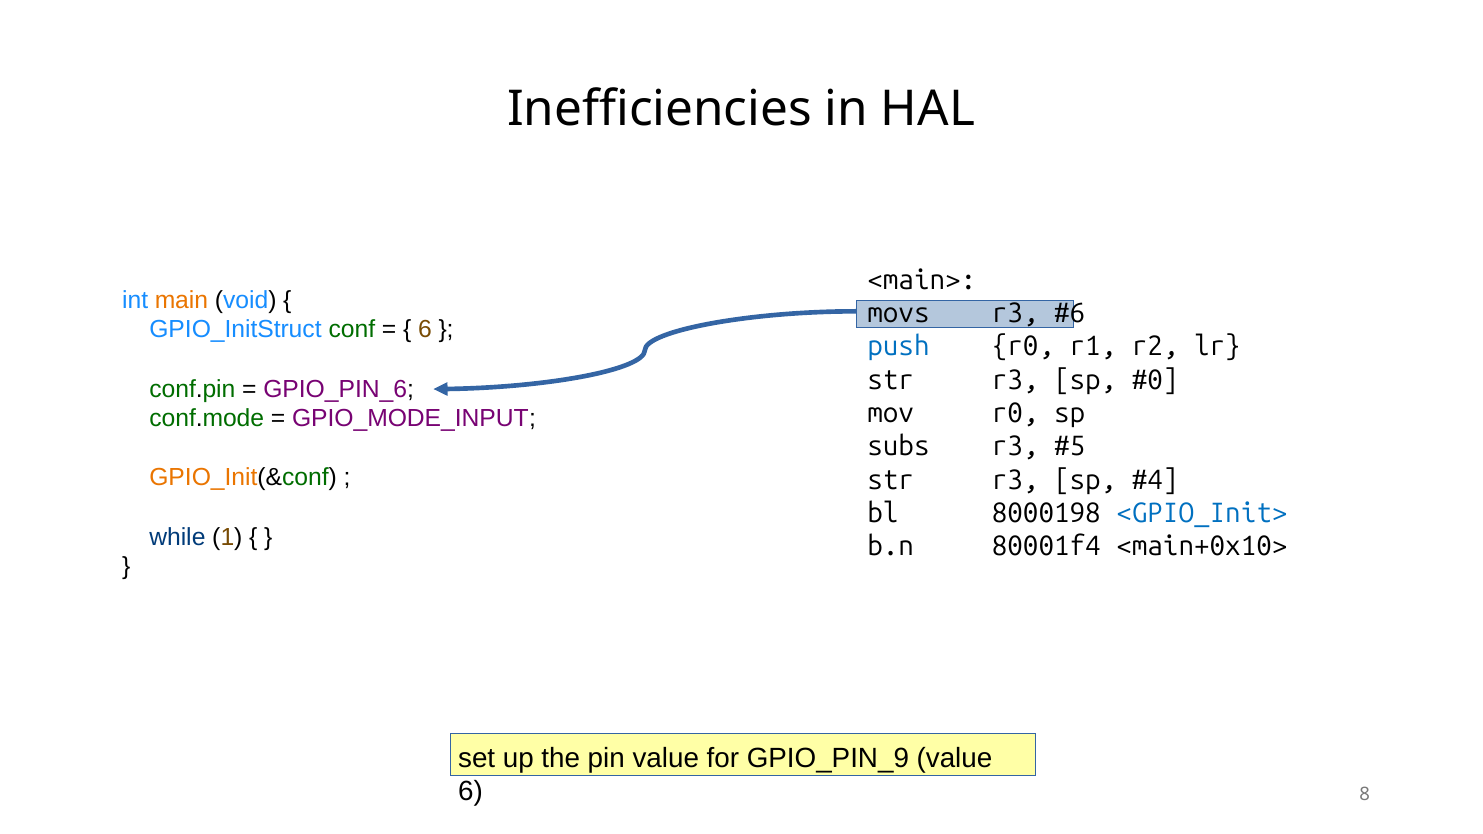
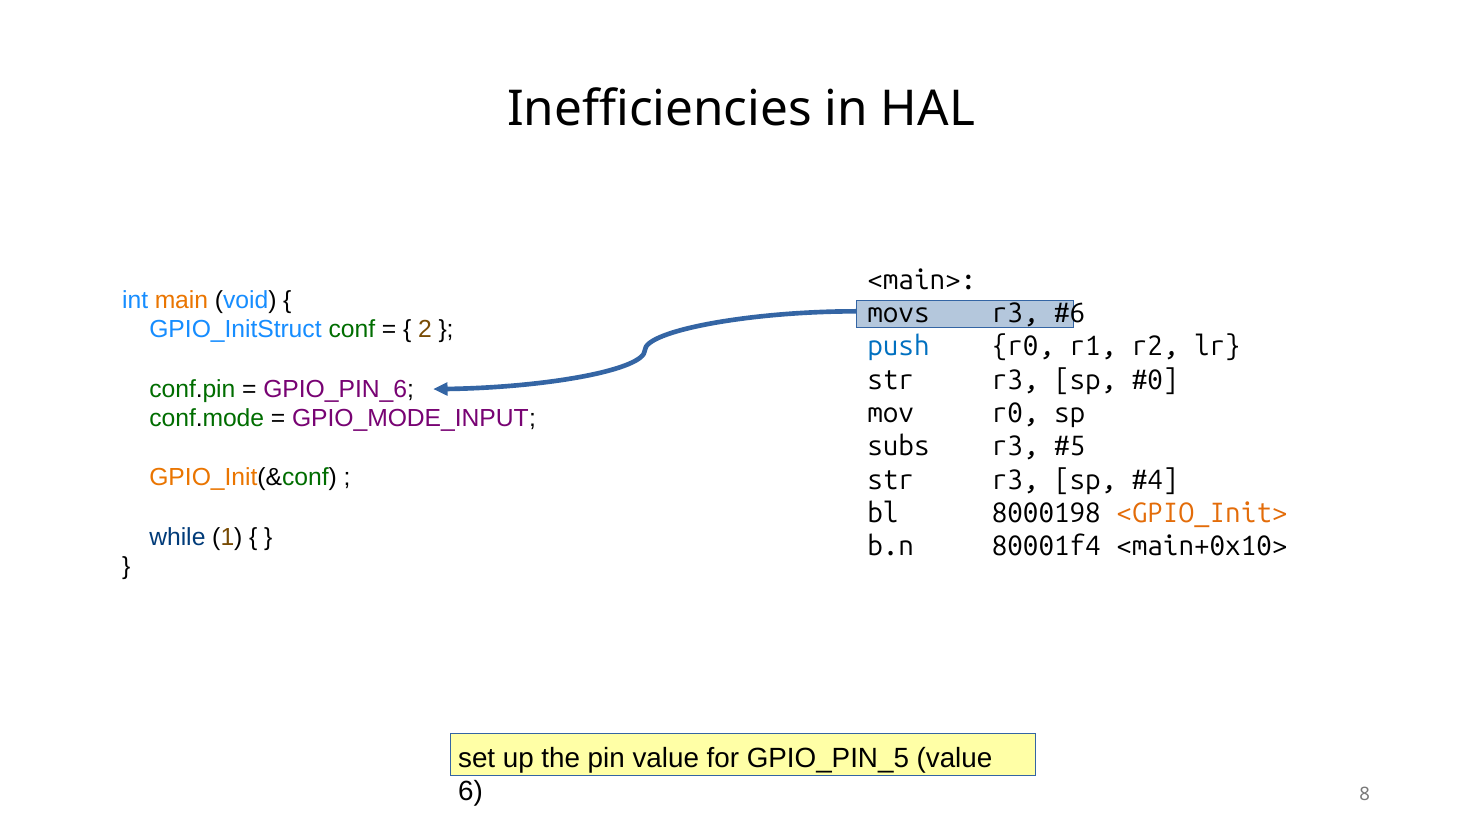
6 at (425, 330): 6 -> 2
<GPIO_Init> colour: blue -> orange
GPIO_PIN_9: GPIO_PIN_9 -> GPIO_PIN_5
